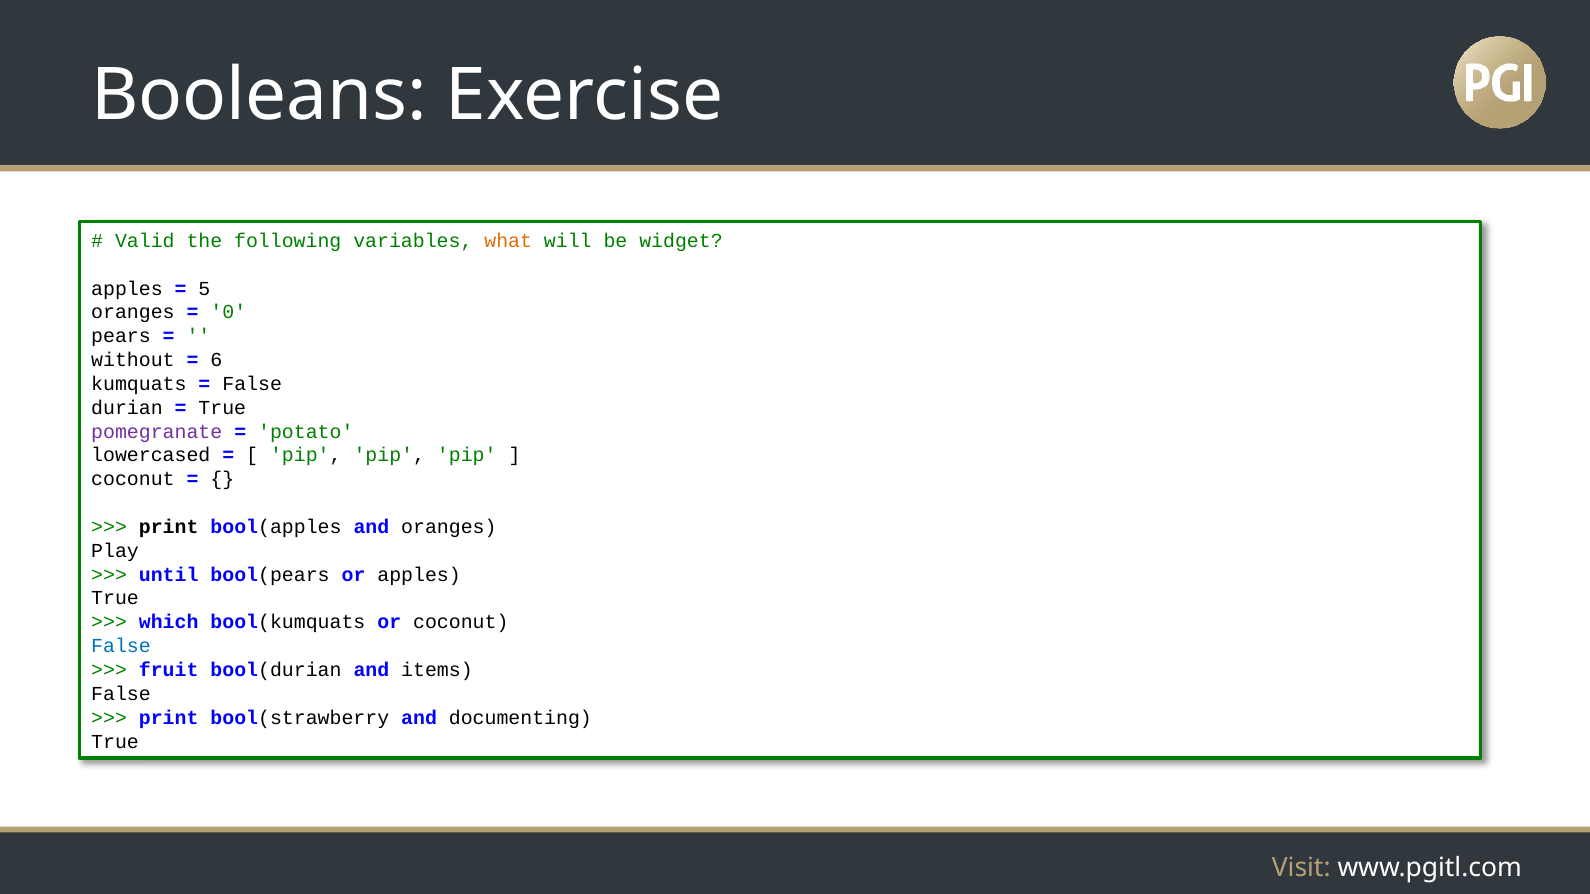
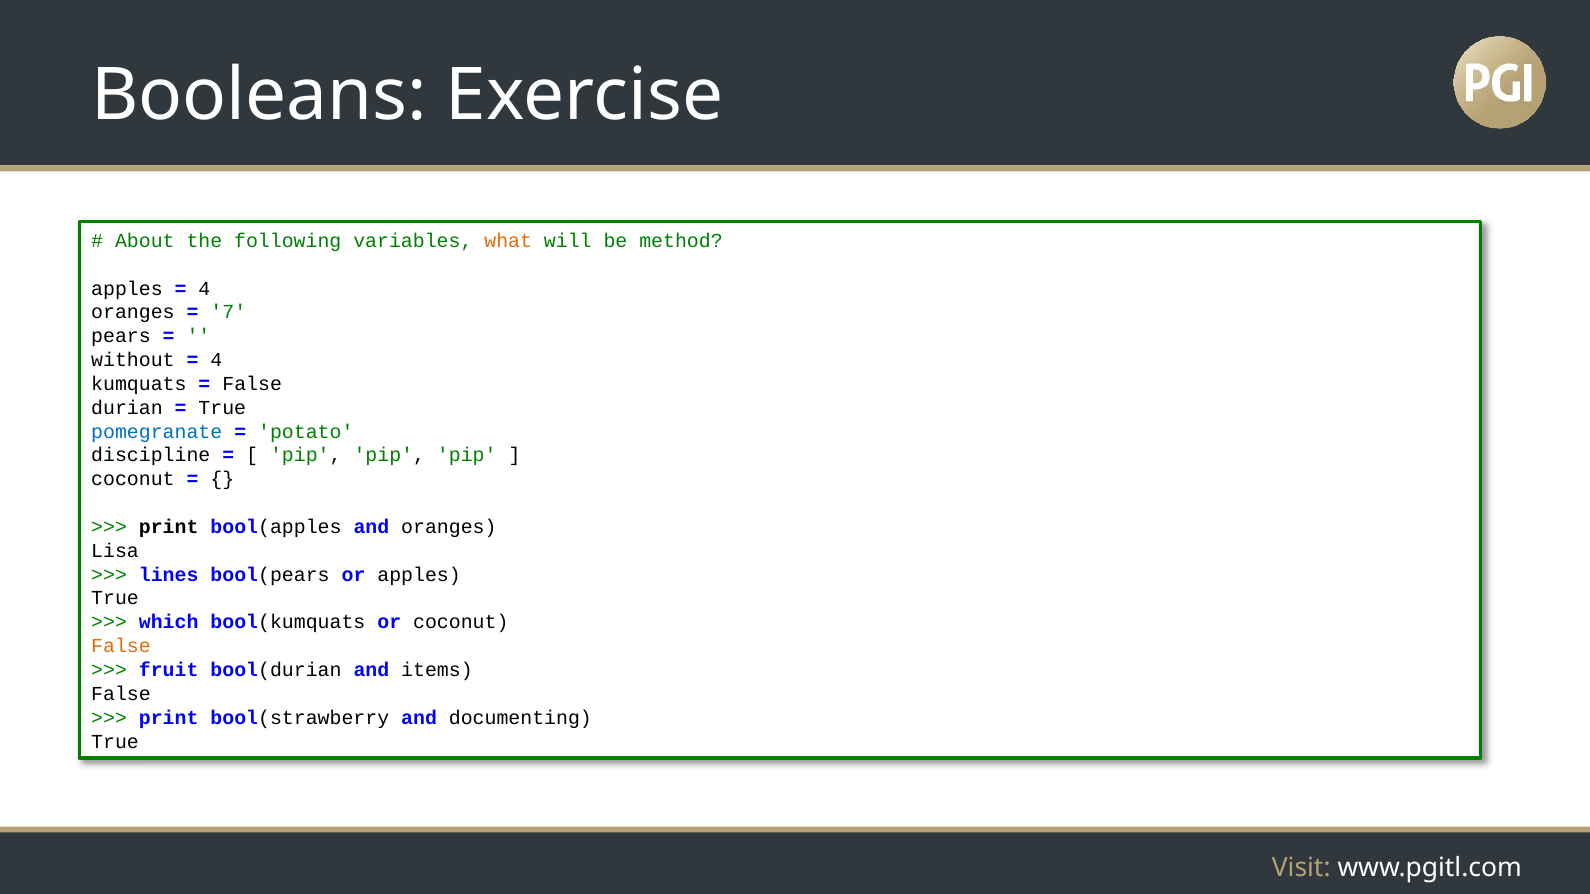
Valid: Valid -> About
widget: widget -> method
5 at (204, 289): 5 -> 4
0: 0 -> 7
6 at (216, 360): 6 -> 4
pomegranate colour: purple -> blue
lowercased: lowercased -> discipline
Play: Play -> Lisa
until: until -> lines
False at (121, 646) colour: blue -> orange
